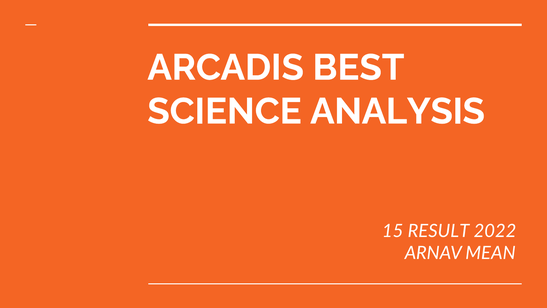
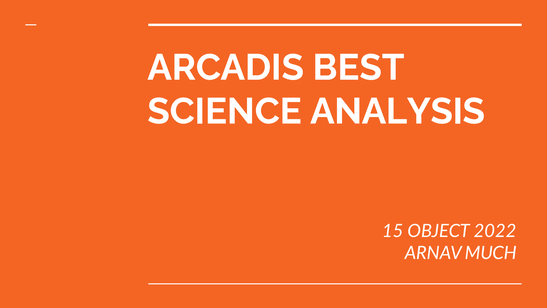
RESULT: RESULT -> OBJECT
MEAN: MEAN -> MUCH
